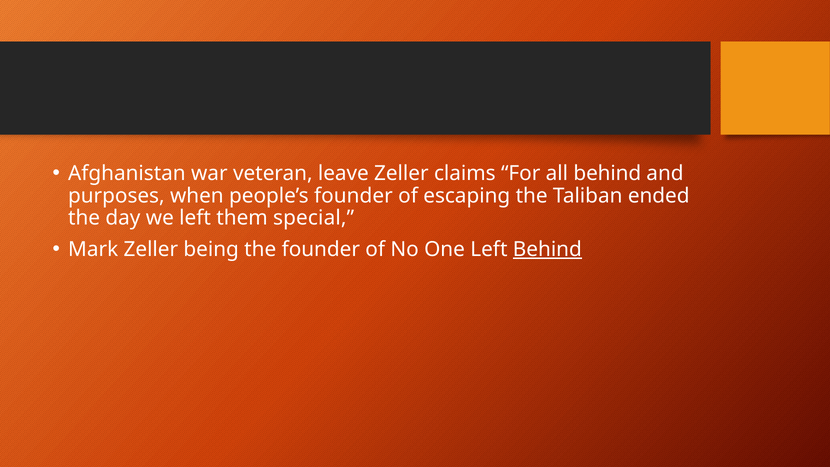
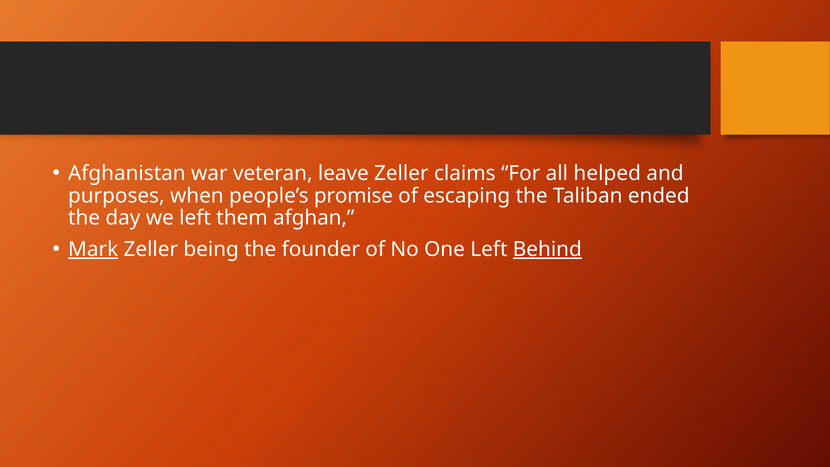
all behind: behind -> helped
people’s founder: founder -> promise
special: special -> afghan
Mark underline: none -> present
